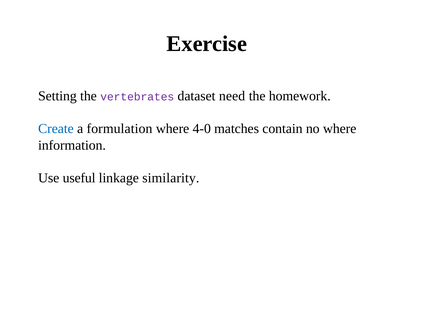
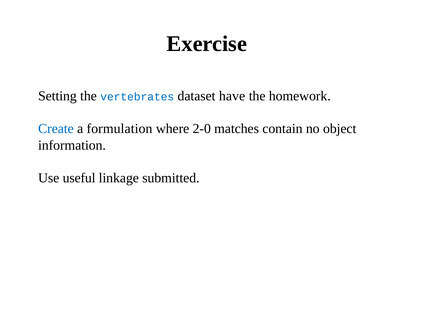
vertebrates colour: purple -> blue
need: need -> have
4-0: 4-0 -> 2-0
no where: where -> object
similarity: similarity -> submitted
